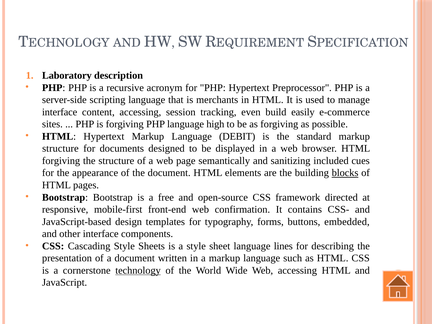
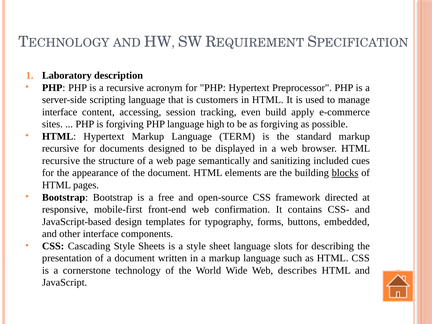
merchants: merchants -> customers
easily: easily -> apply
DEBIT: DEBIT -> TERM
structure at (60, 149): structure -> recursive
forgiving at (61, 161): forgiving -> recursive
lines: lines -> slots
technology underline: present -> none
Web accessing: accessing -> describes
